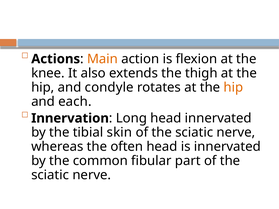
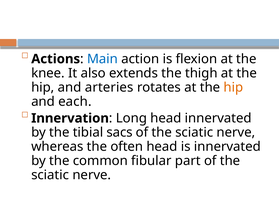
Main colour: orange -> blue
condyle: condyle -> arteries
skin: skin -> sacs
